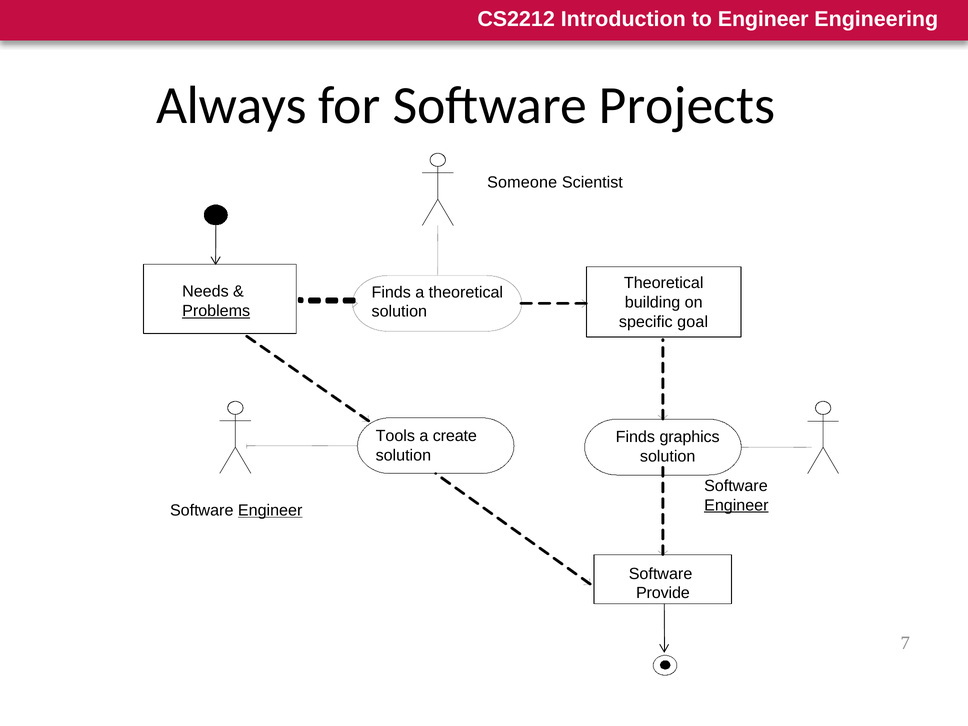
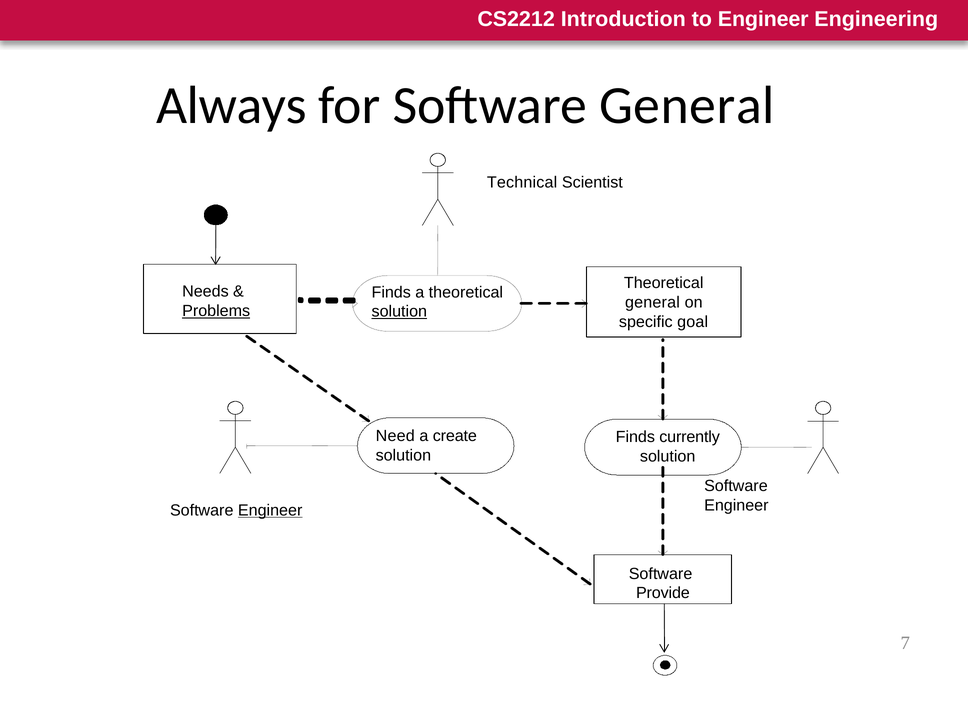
Software Projects: Projects -> General
Someone: Someone -> Technical
building at (653, 302): building -> general
solution at (399, 312) underline: none -> present
Tools: Tools -> Need
graphics: graphics -> currently
Engineer at (736, 505) underline: present -> none
